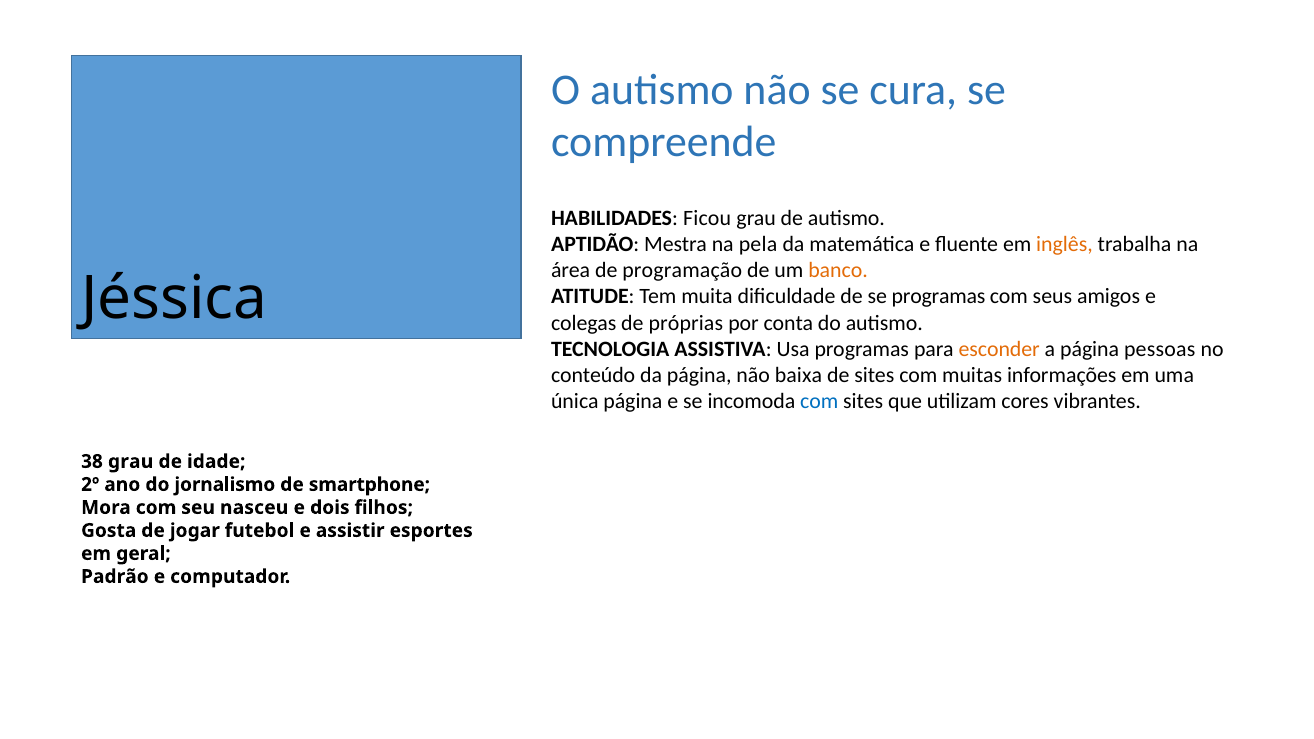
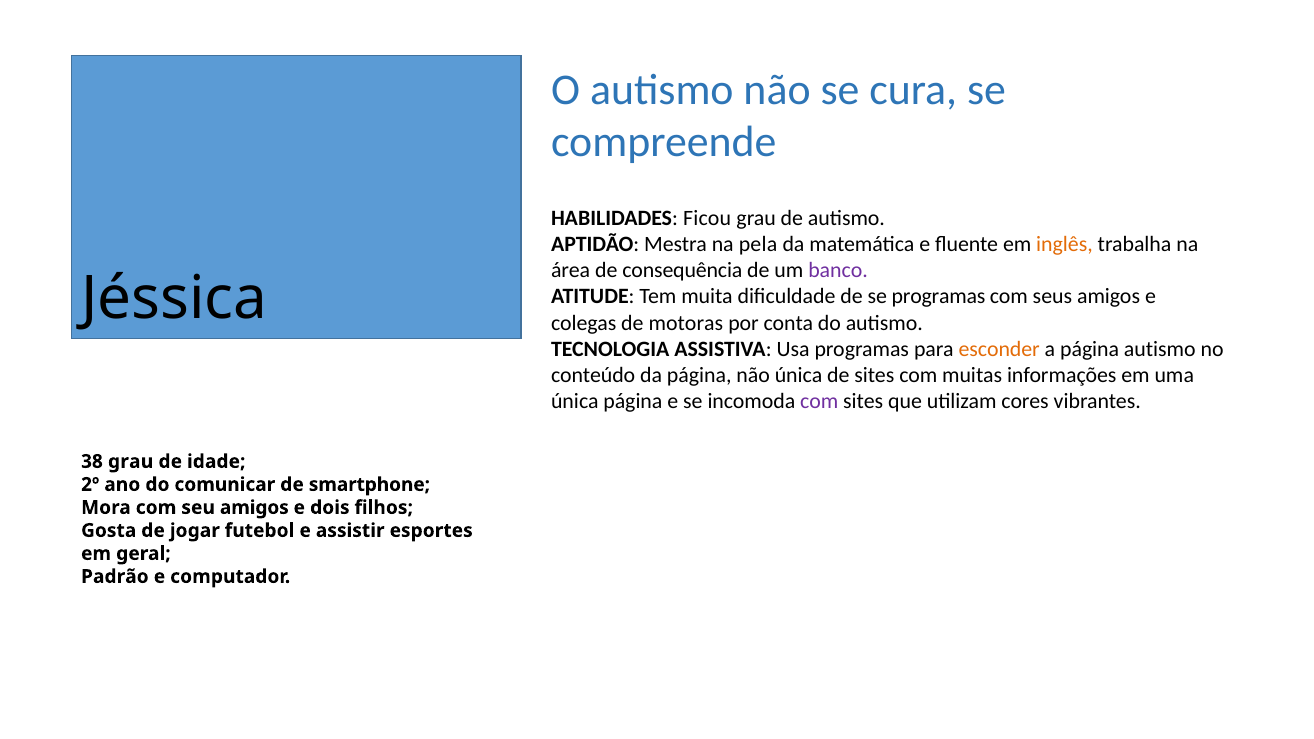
programação: programação -> consequência
banco colour: orange -> purple
próprias: próprias -> motoras
página pessoas: pessoas -> autismo
não baixa: baixa -> única
com at (819, 402) colour: blue -> purple
jornalismo: jornalismo -> comunicar
seu nasceu: nasceu -> amigos
